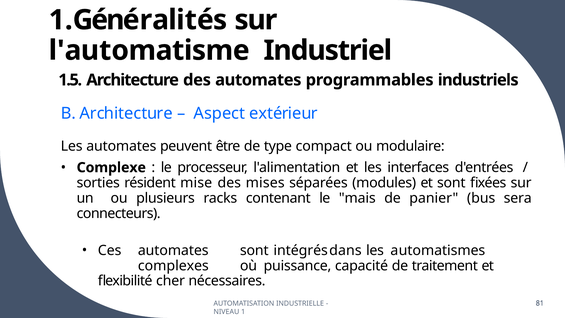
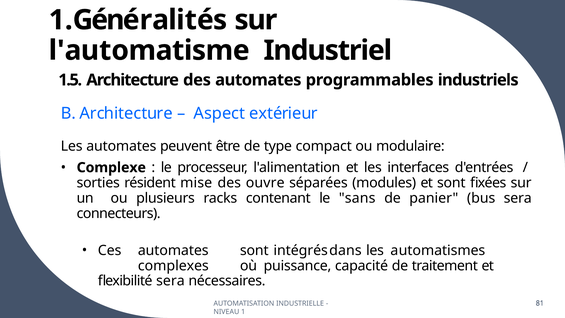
mises: mises -> ouvre
mais: mais -> sans
flexibilité cher: cher -> sera
